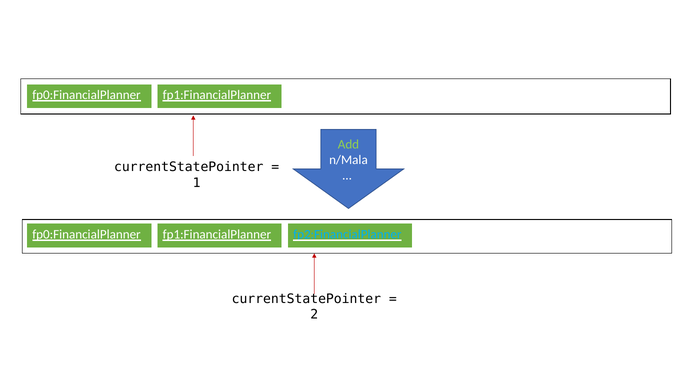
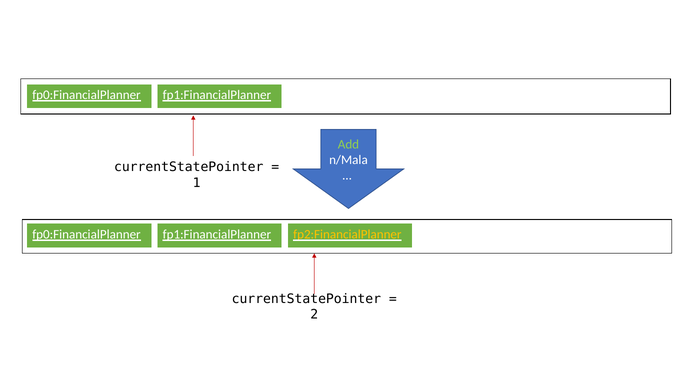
fp2:FinancialPlanner colour: light blue -> yellow
